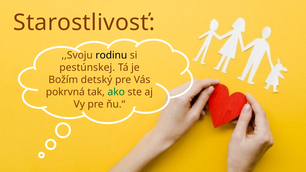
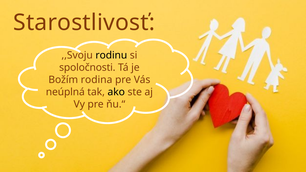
pestúnskej: pestúnskej -> spoločnosti
detský: detský -> rodina
pokrvná: pokrvná -> neúplná
ako colour: green -> black
